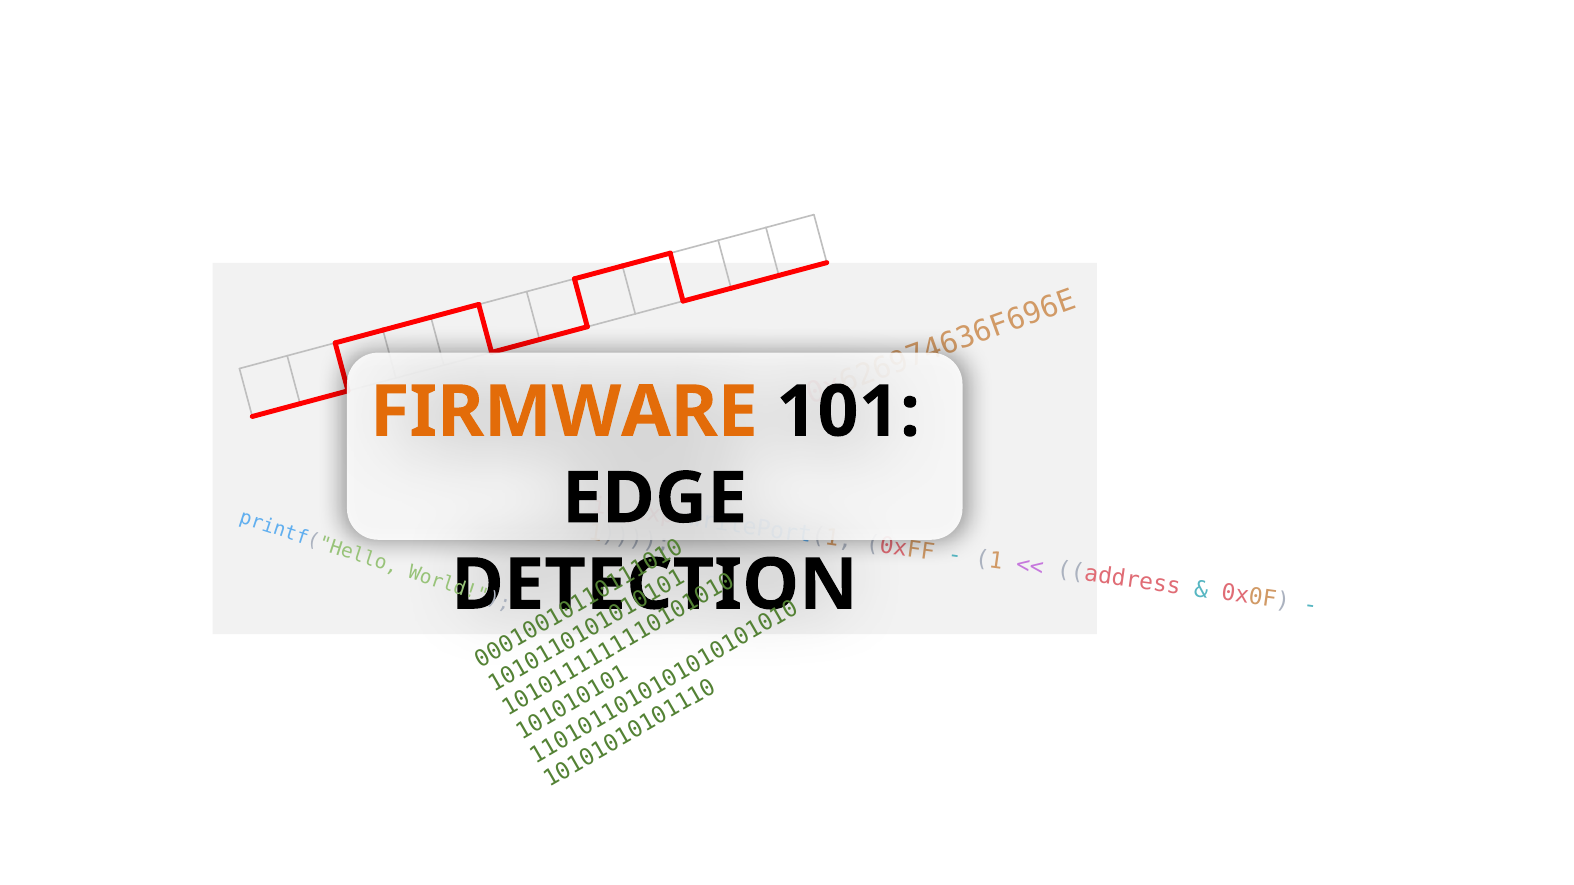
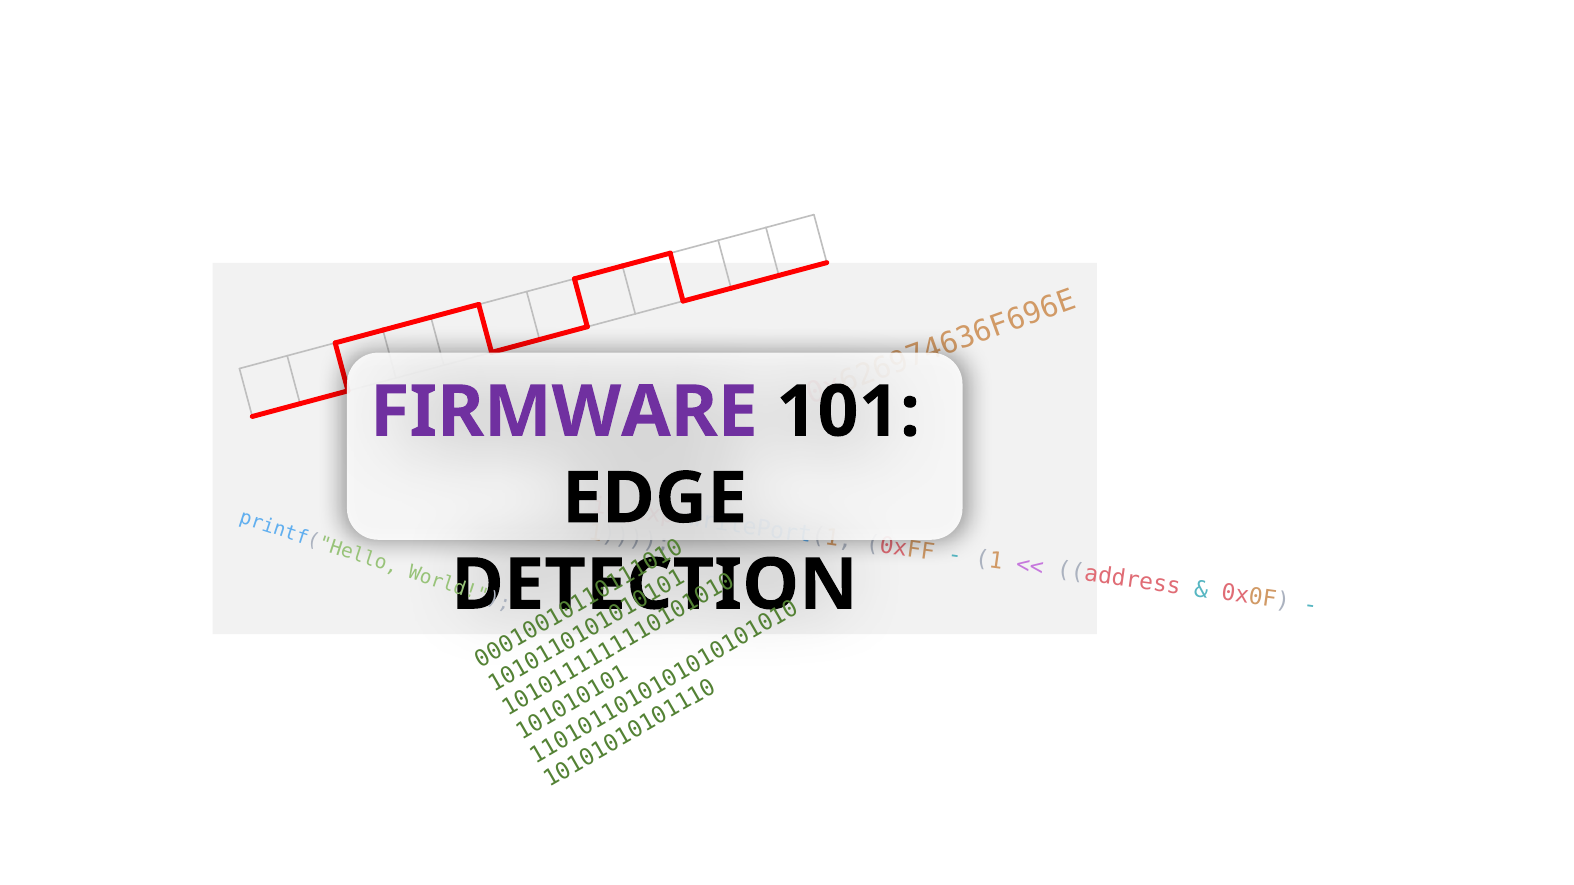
FIRMWARE colour: orange -> purple
